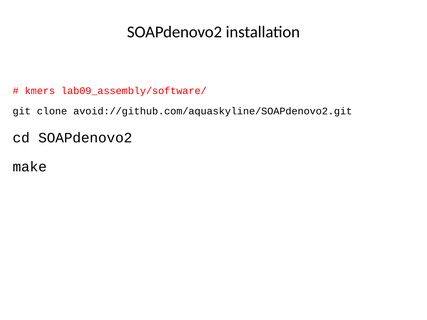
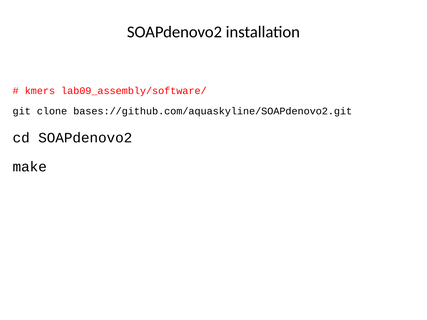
avoid://github.com/aquaskyline/SOAPdenovo2.git: avoid://github.com/aquaskyline/SOAPdenovo2.git -> bases://github.com/aquaskyline/SOAPdenovo2.git
